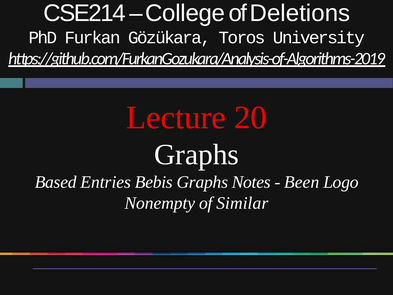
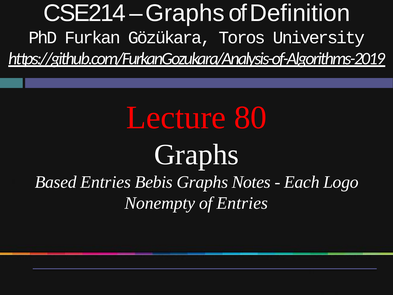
College at (185, 13): College -> Graphs
Deletions: Deletions -> Definition
20: 20 -> 80
Been: Been -> Each
of Similar: Similar -> Entries
